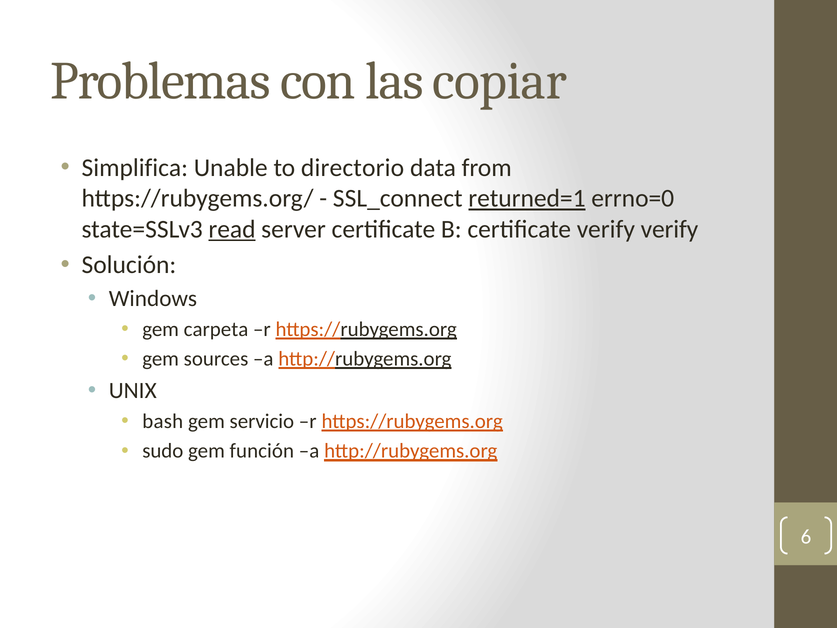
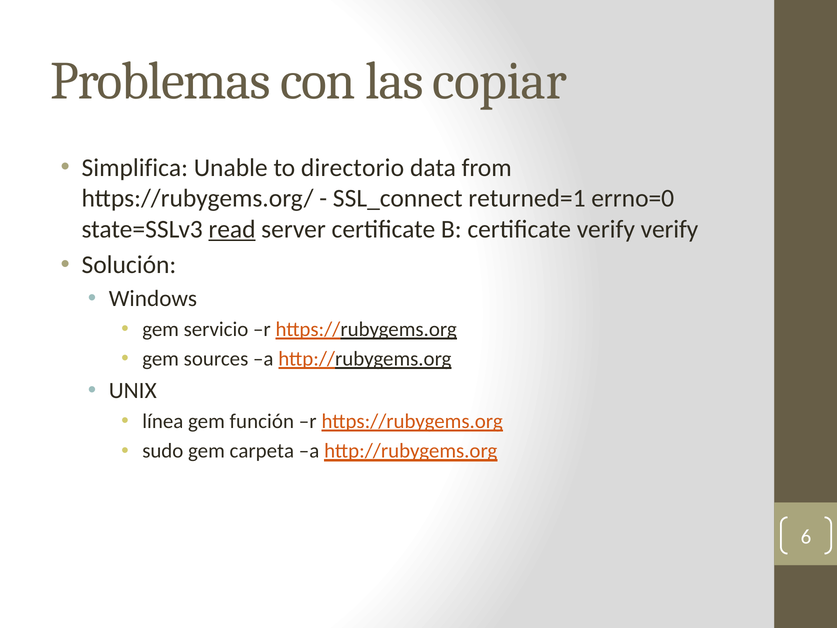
returned=1 underline: present -> none
carpeta: carpeta -> servicio
bash: bash -> línea
servicio: servicio -> función
función: función -> carpeta
